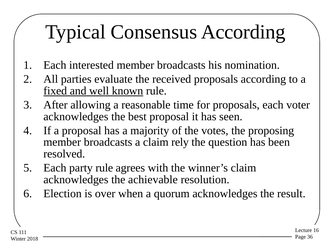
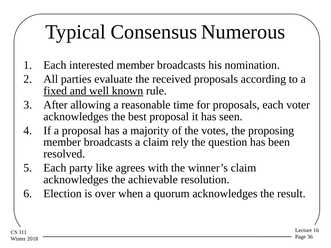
Consensus According: According -> Numerous
party rule: rule -> like
